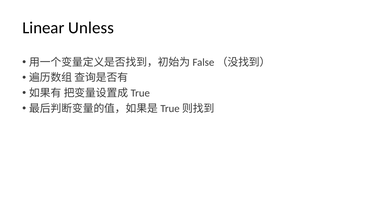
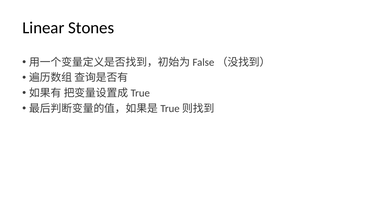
Unless: Unless -> Stones
